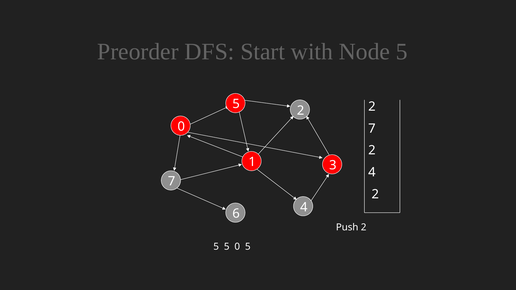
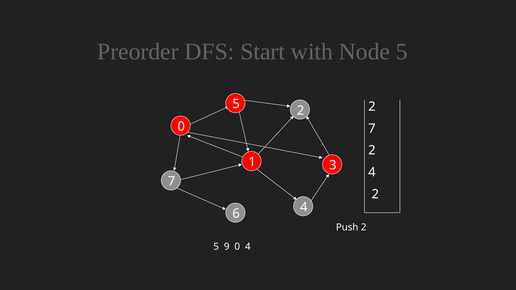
5 5: 5 -> 9
0 5: 5 -> 4
